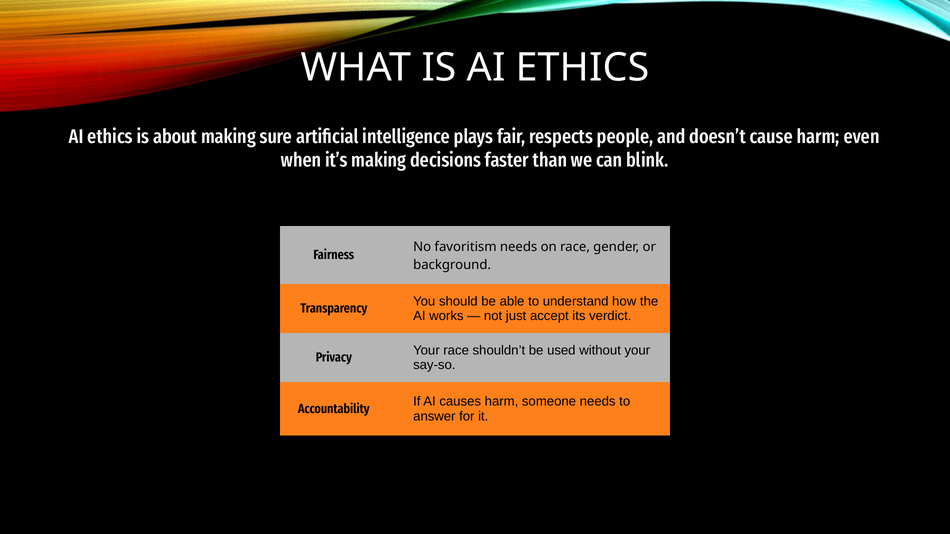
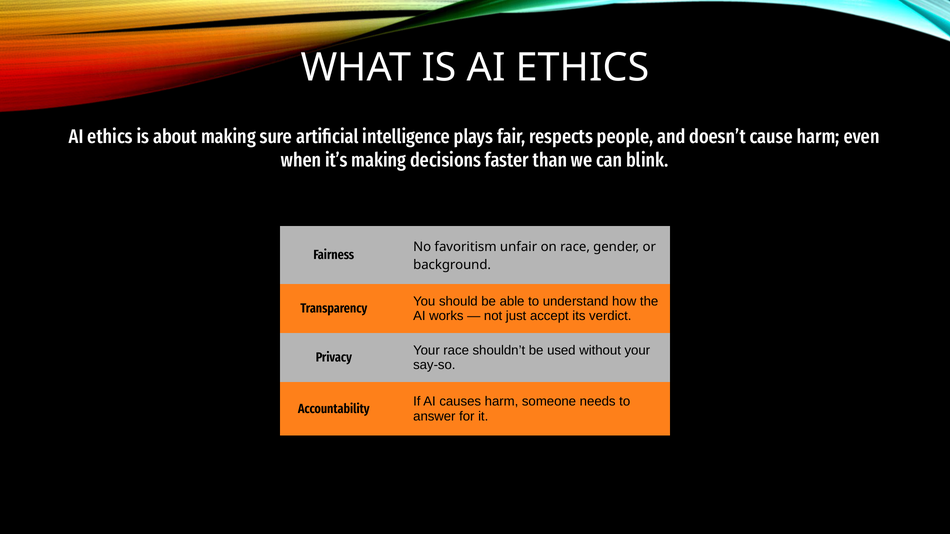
favoritism needs: needs -> unfair
